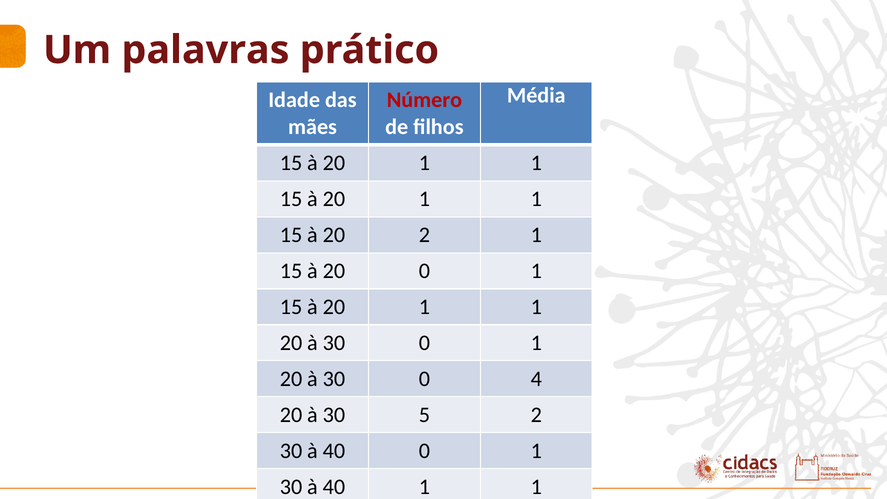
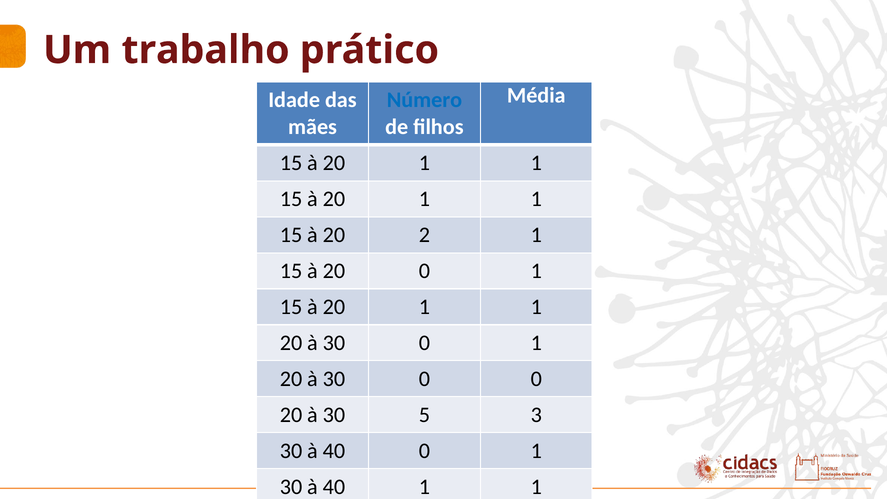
palavras: palavras -> trabalho
Número colour: red -> blue
0 4: 4 -> 0
5 2: 2 -> 3
